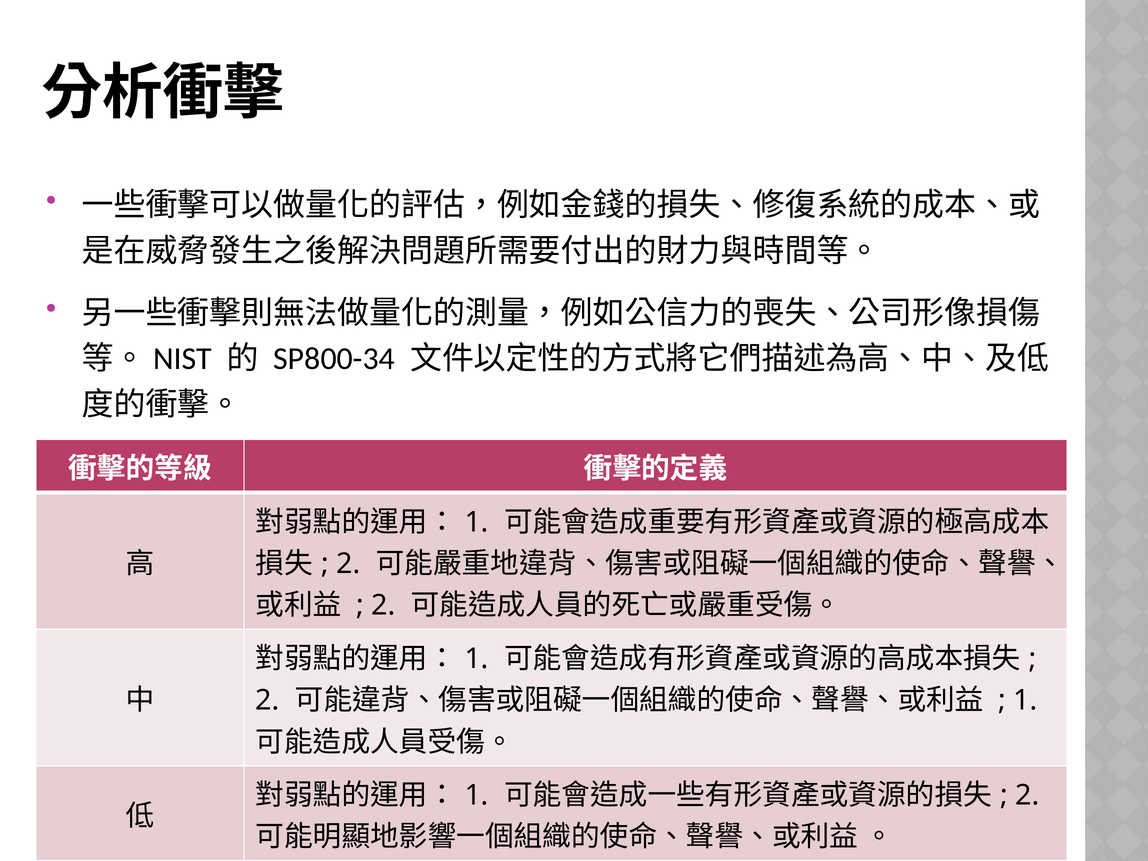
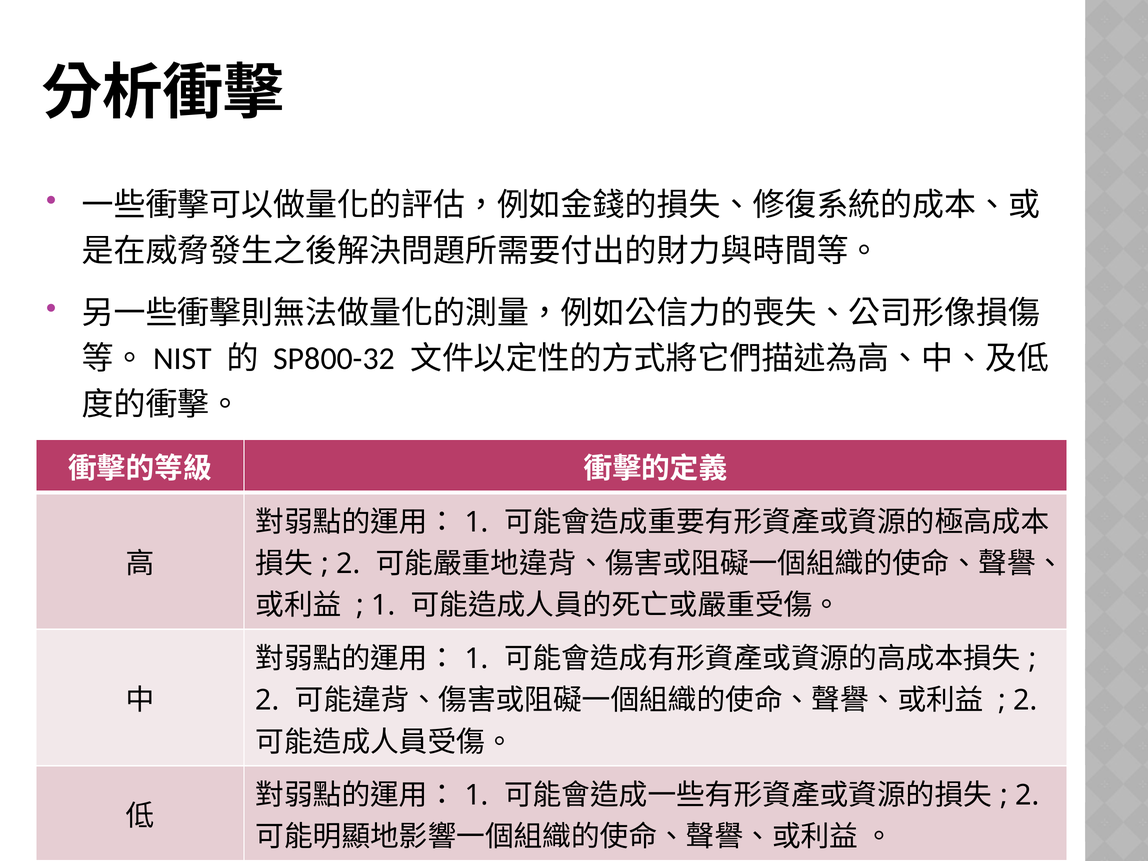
SP800-34: SP800-34 -> SP800-32
2 at (383, 606): 2 -> 1
1 at (1025, 700): 1 -> 2
